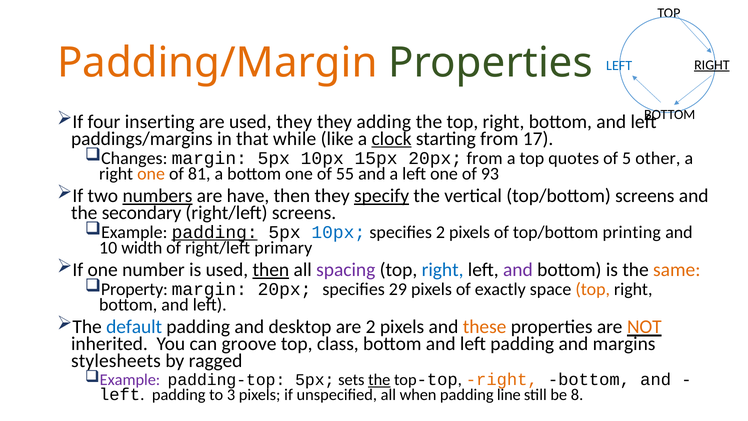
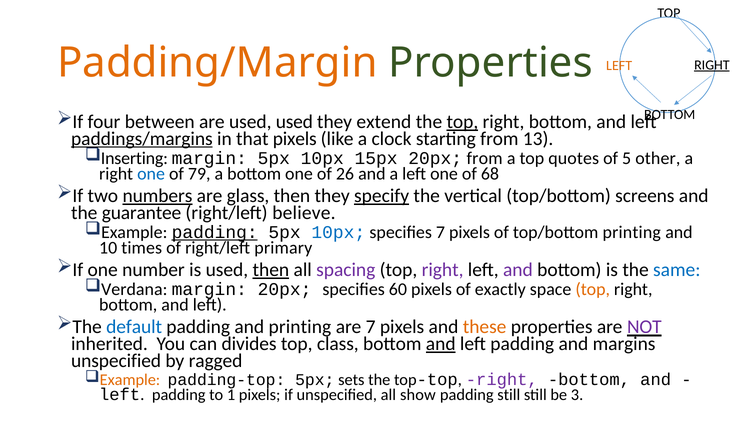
LEFT at (619, 66) colour: blue -> orange
inserting: inserting -> between
used they: they -> used
adding: adding -> extend
top at (462, 122) underline: none -> present
paddings/margins underline: none -> present
that while: while -> pixels
clock underline: present -> none
17: 17 -> 13
Changes: Changes -> Inserting
one at (151, 173) colour: orange -> blue
81: 81 -> 79
55: 55 -> 26
93: 93 -> 68
have: have -> glass
secondary: secondary -> guarantee
right/left screens: screens -> believe
specifies 2: 2 -> 7
width: width -> times
right at (443, 270) colour: blue -> purple
same colour: orange -> blue
Property: Property -> Verdana
29: 29 -> 60
and desktop: desktop -> printing
are 2: 2 -> 7
NOT colour: orange -> purple
groove: groove -> divides
and at (441, 344) underline: none -> present
stylesheets at (116, 360): stylesheets -> unspecified
Example at (130, 380) colour: purple -> orange
the at (379, 380) underline: present -> none
right at (502, 380) colour: orange -> purple
3: 3 -> 1
when: when -> show
padding line: line -> still
8: 8 -> 3
